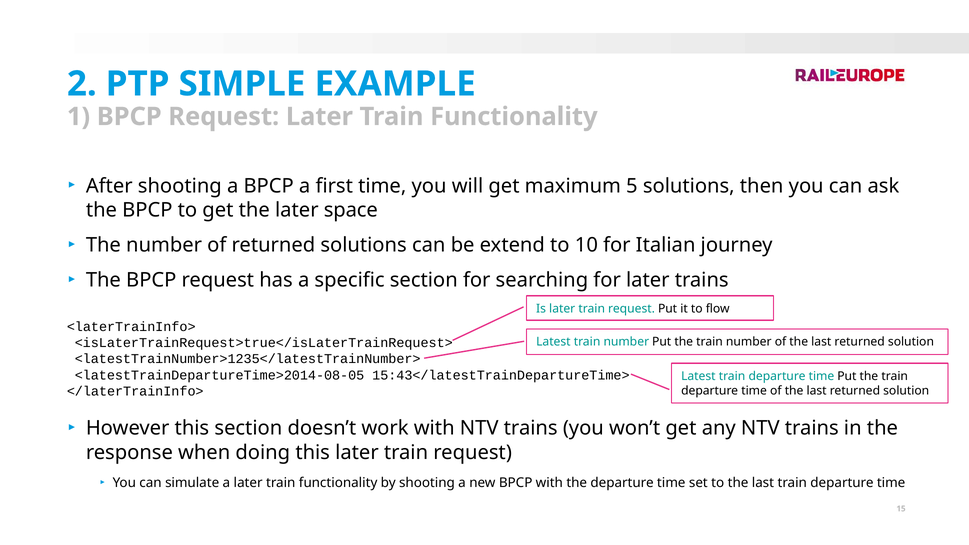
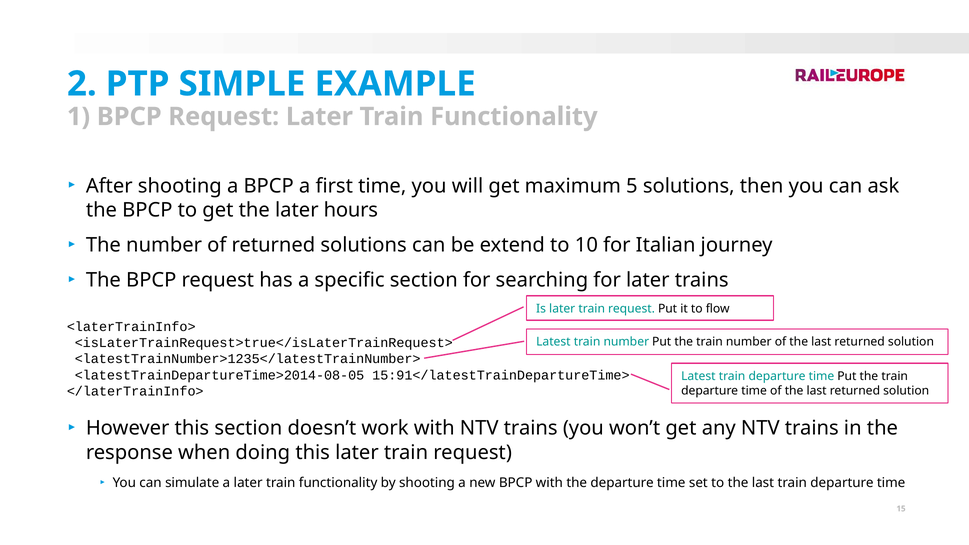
space: space -> hours
15:43</latestTrainDepartureTime>: 15:43</latestTrainDepartureTime> -> 15:91</latestTrainDepartureTime>
